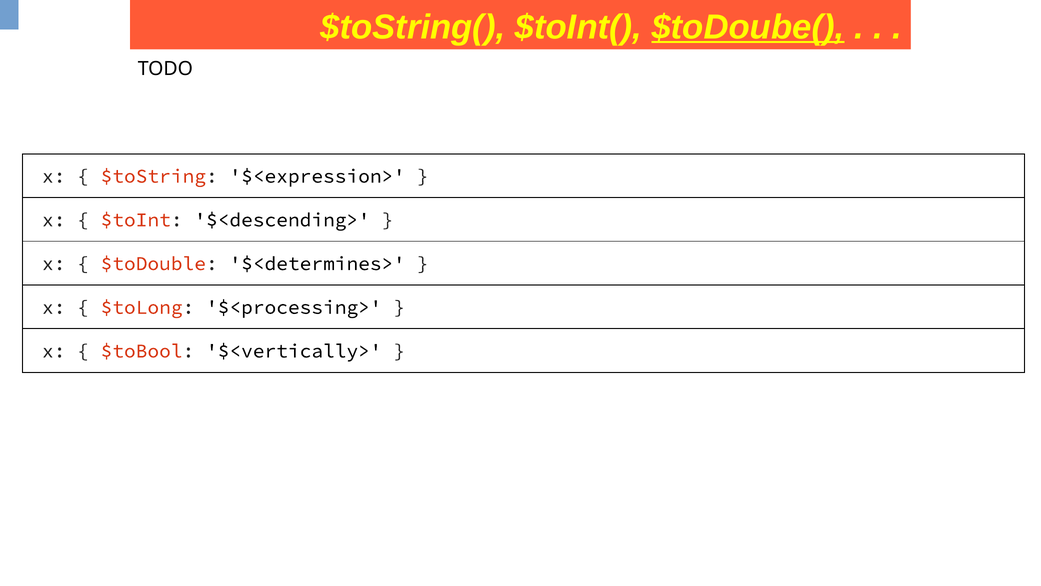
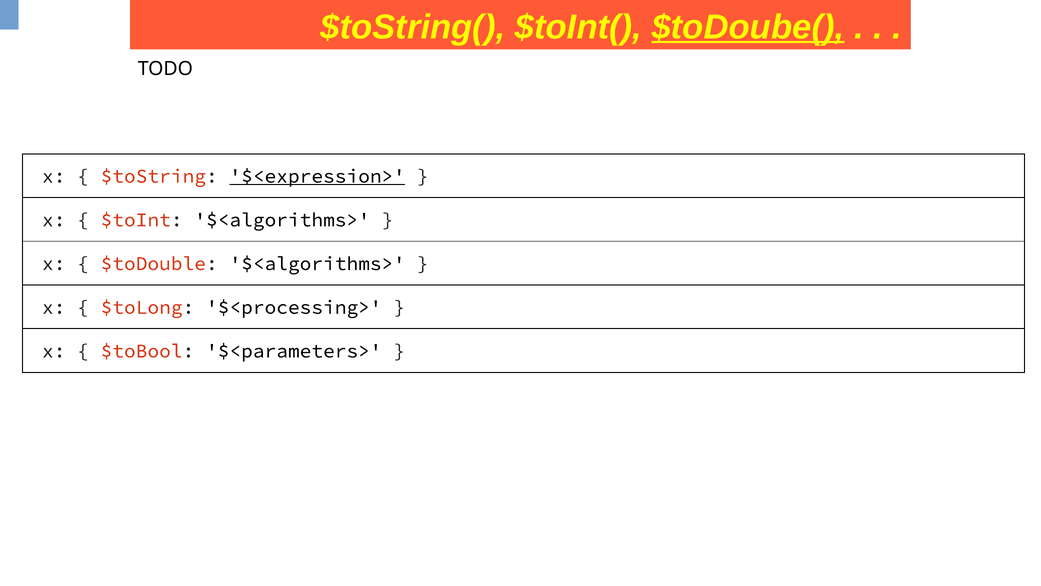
$<expression> underline: none -> present
$toInt $<descending>: $<descending> -> $<algorithms>
$toDouble $<determines>: $<determines> -> $<algorithms>
$<vertically>: $<vertically> -> $<parameters>
